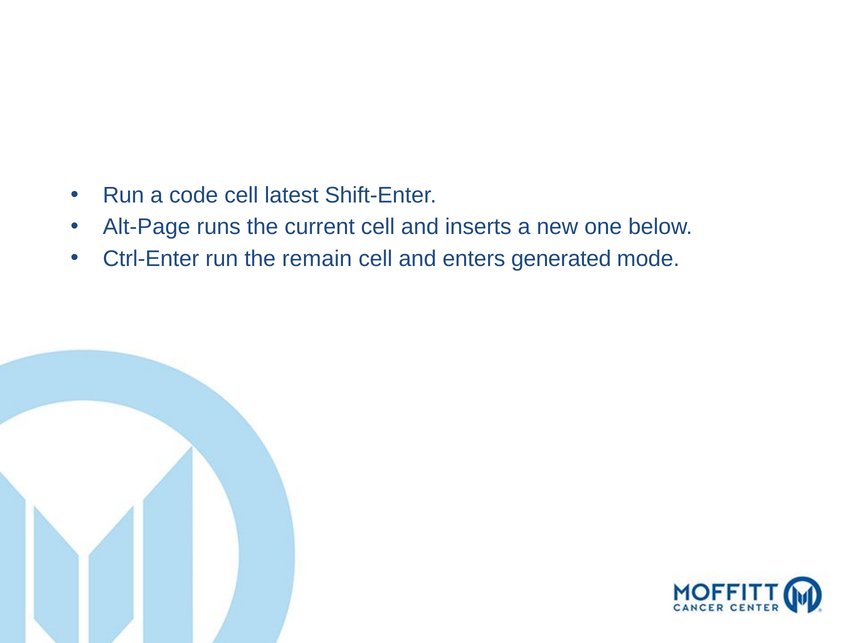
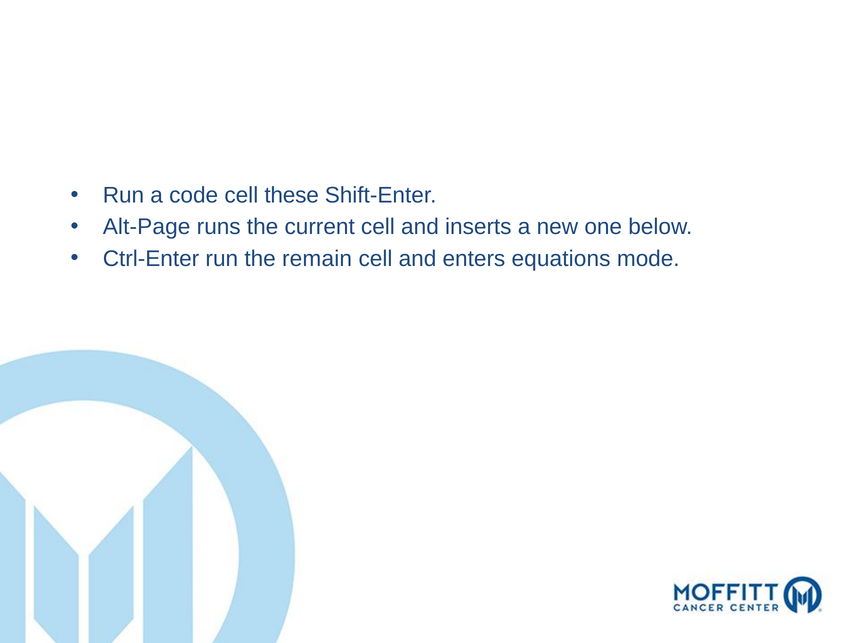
latest: latest -> these
generated: generated -> equations
